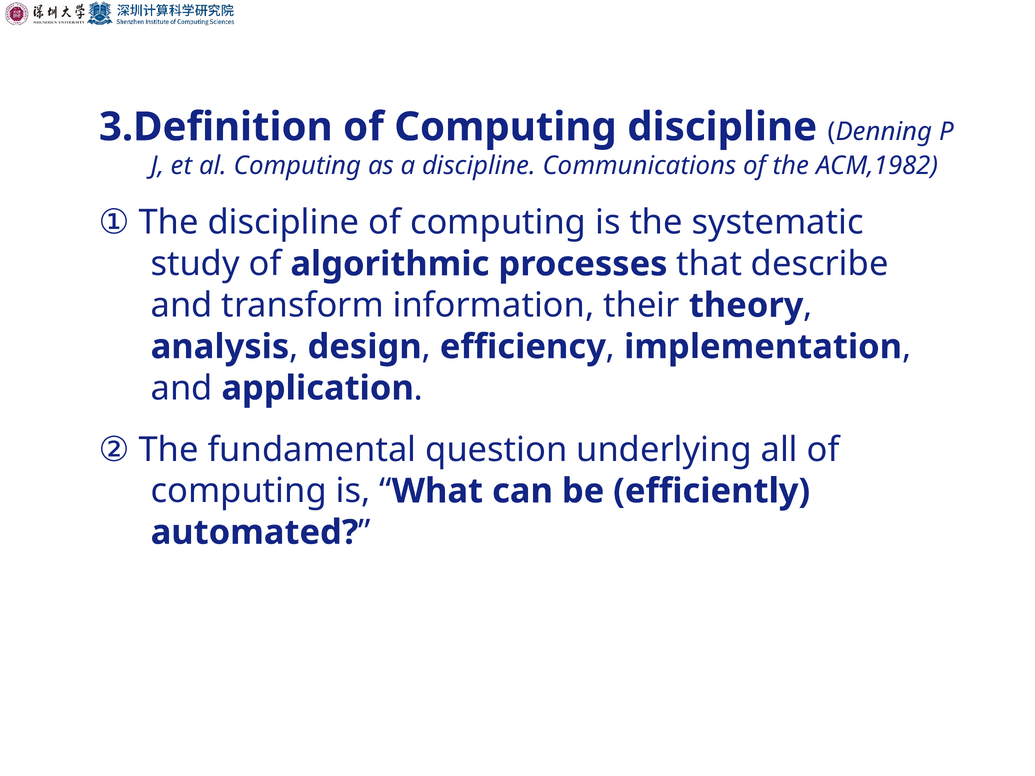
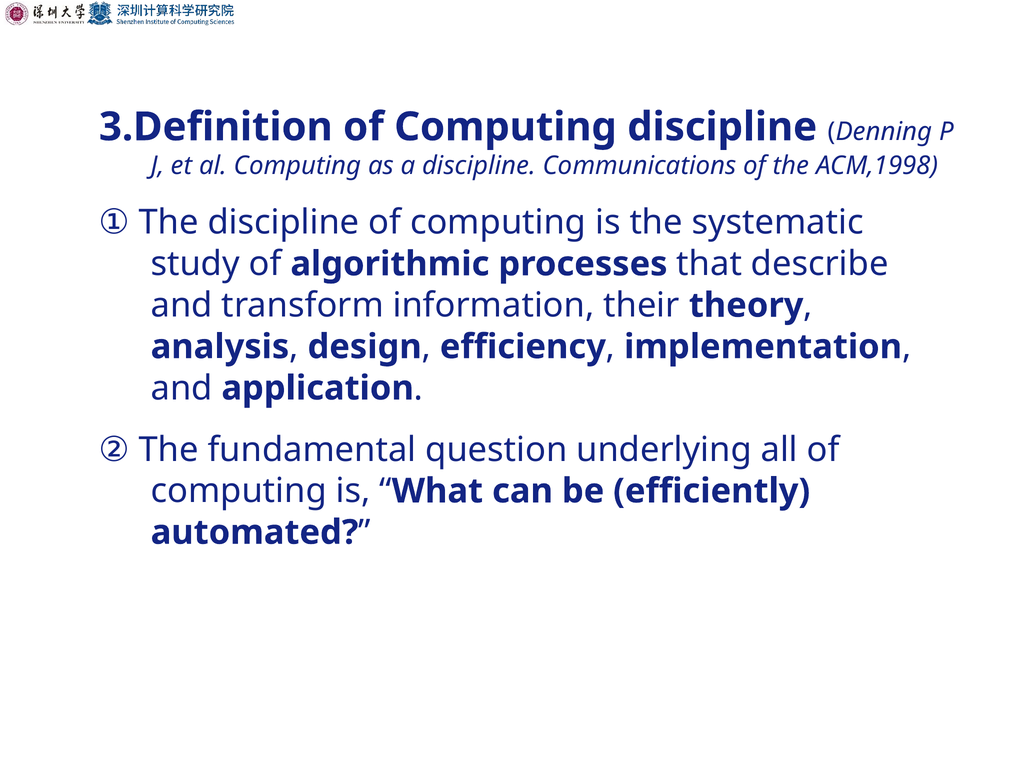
ACM,1982: ACM,1982 -> ACM,1998
